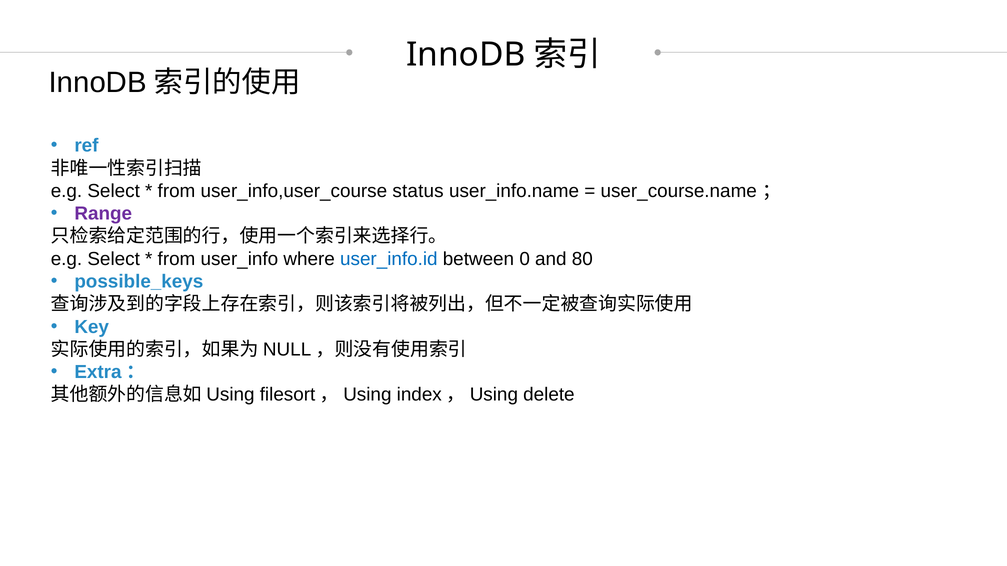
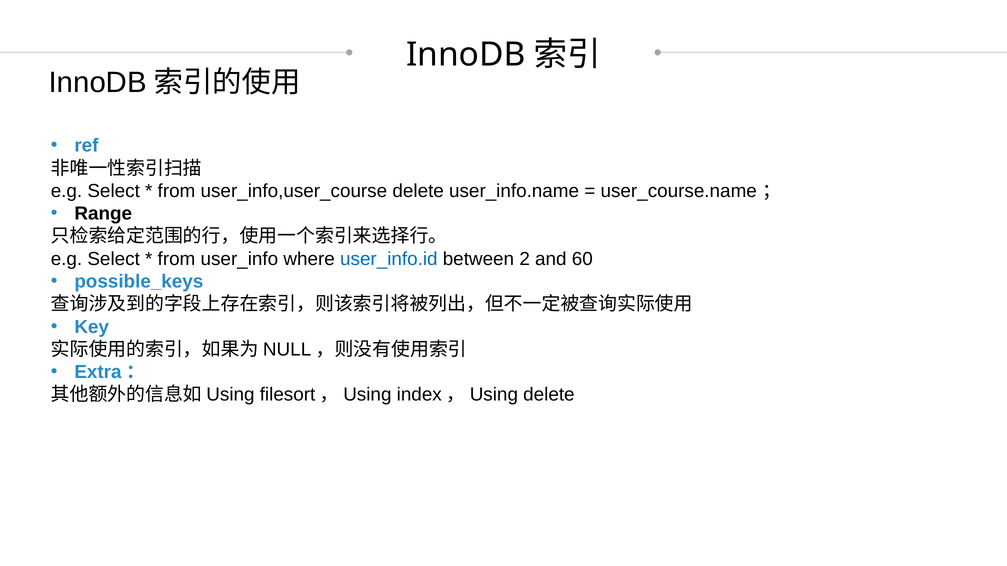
user_info,user_course status: status -> delete
Range colour: purple -> black
0: 0 -> 2
80: 80 -> 60
